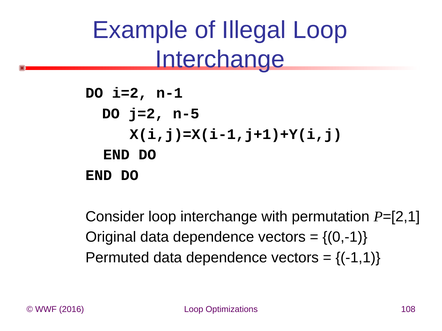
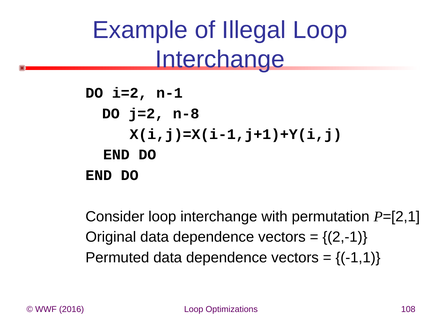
n-5: n-5 -> n-8
0,-1: 0,-1 -> 2,-1
